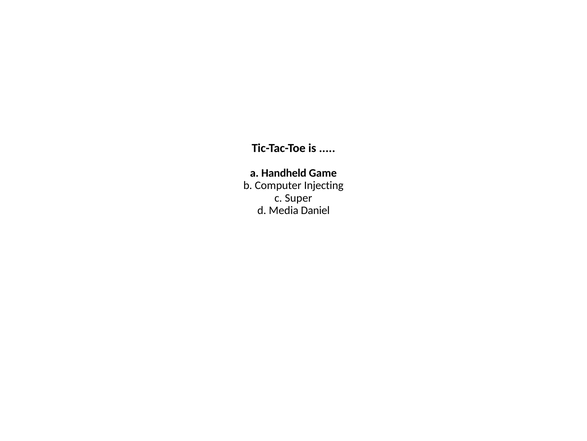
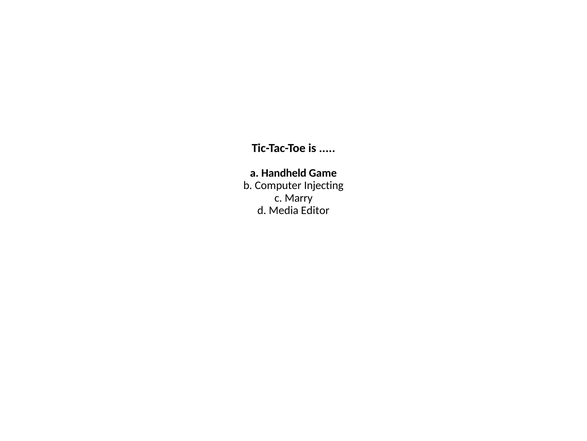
Super: Super -> Marry
Daniel: Daniel -> Editor
